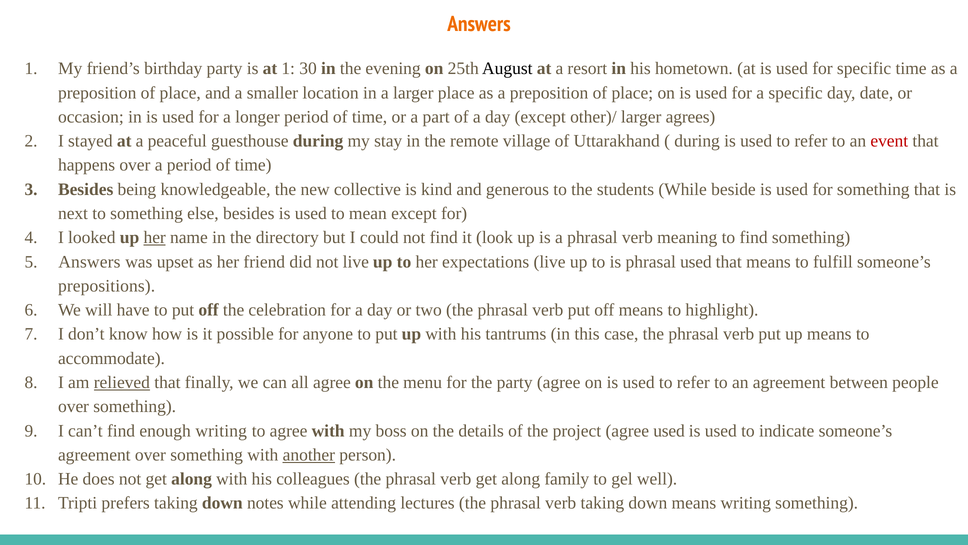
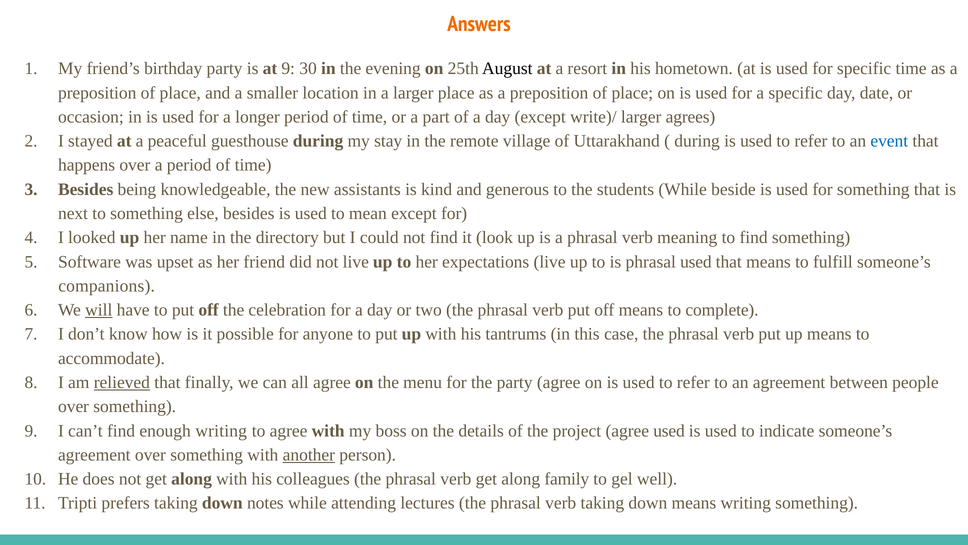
at 1: 1 -> 9
other)/: other)/ -> write)/
event colour: red -> blue
collective: collective -> assistants
her at (155, 237) underline: present -> none
5 Answers: Answers -> Software
prepositions: prepositions -> companions
will underline: none -> present
highlight: highlight -> complete
